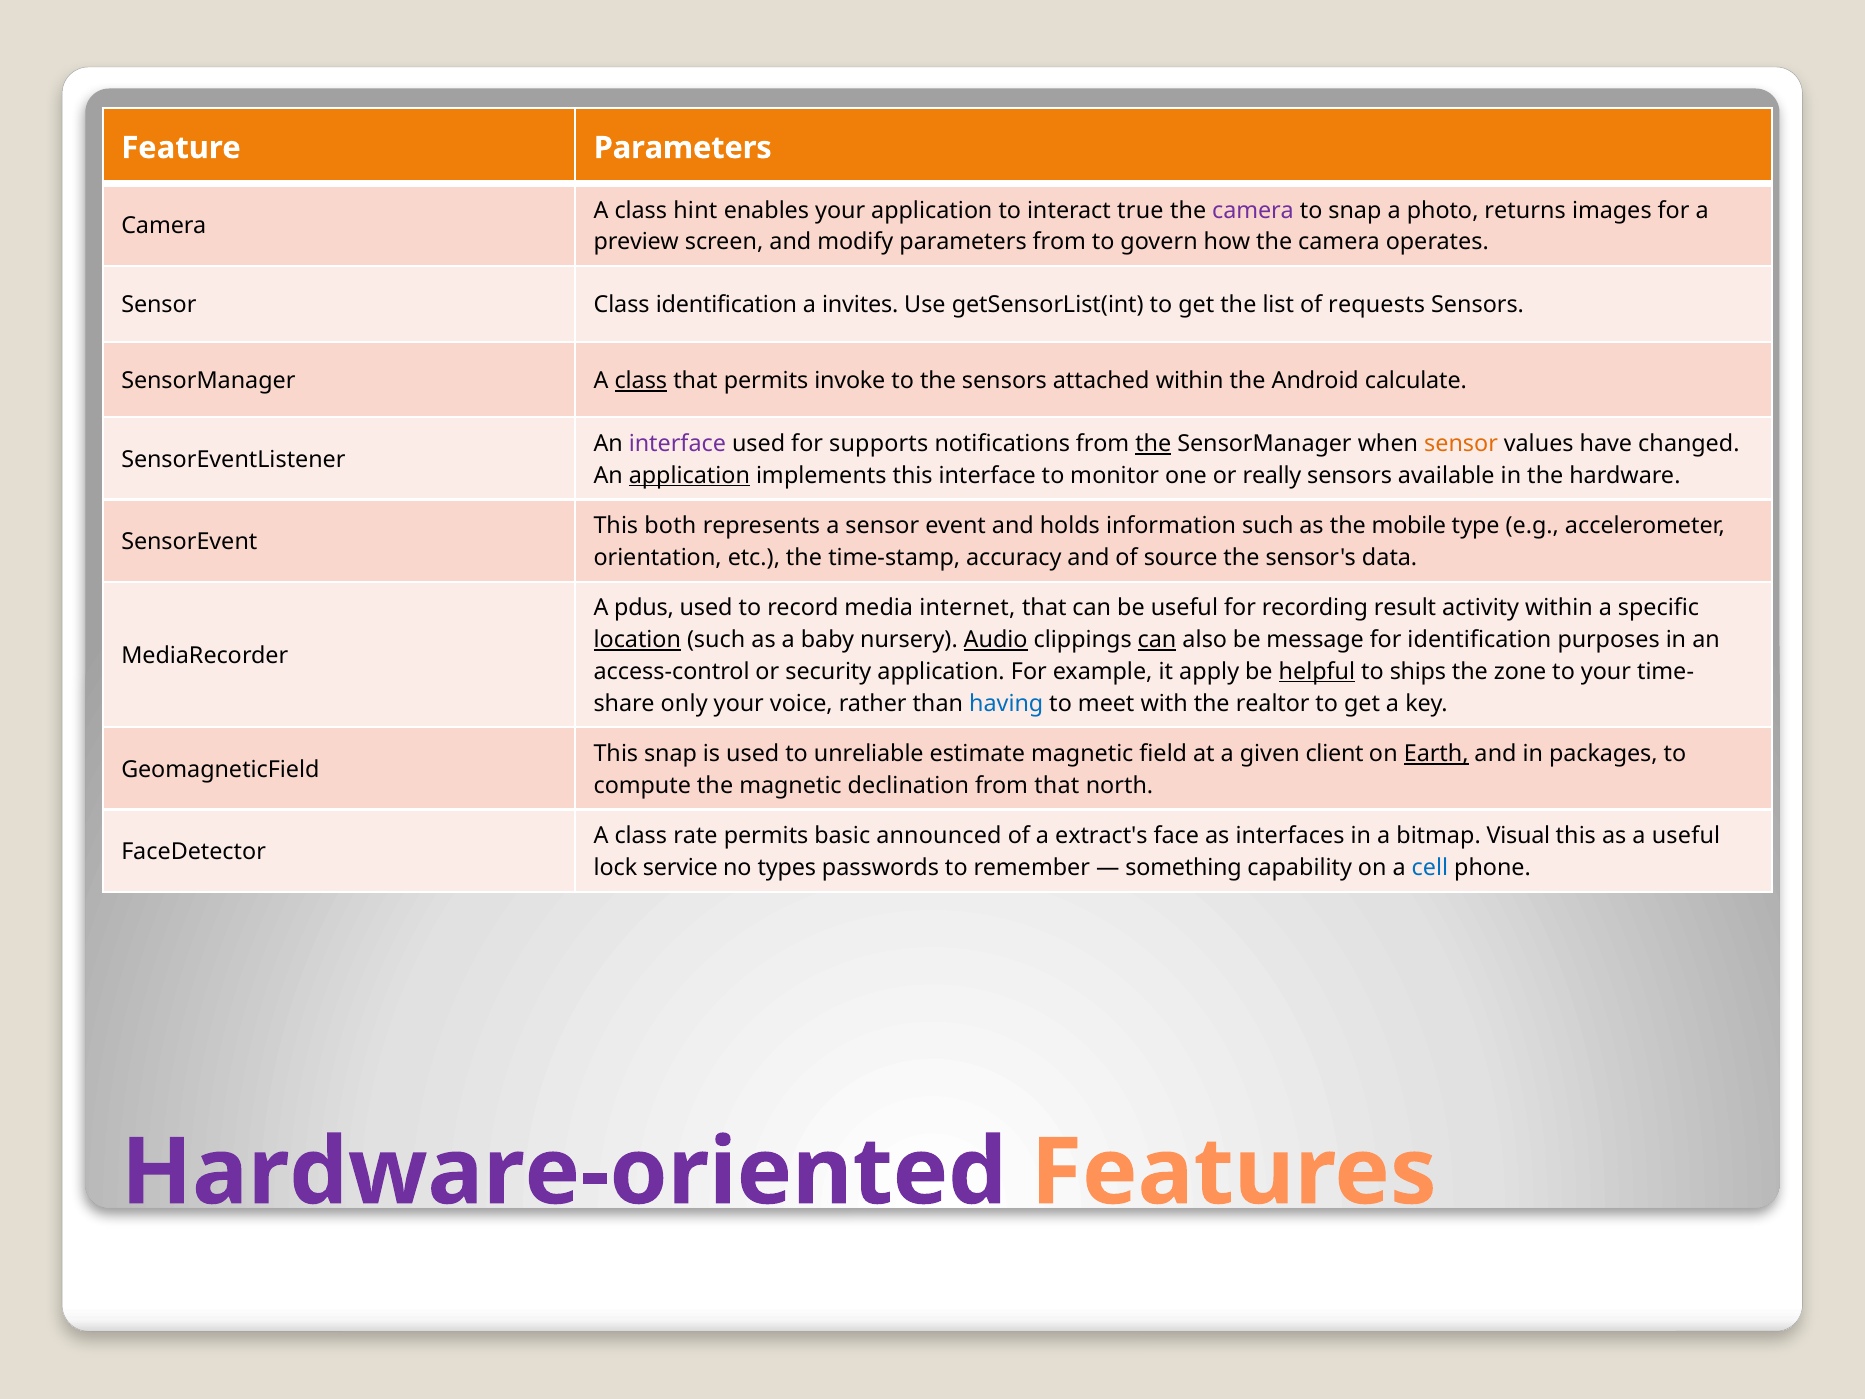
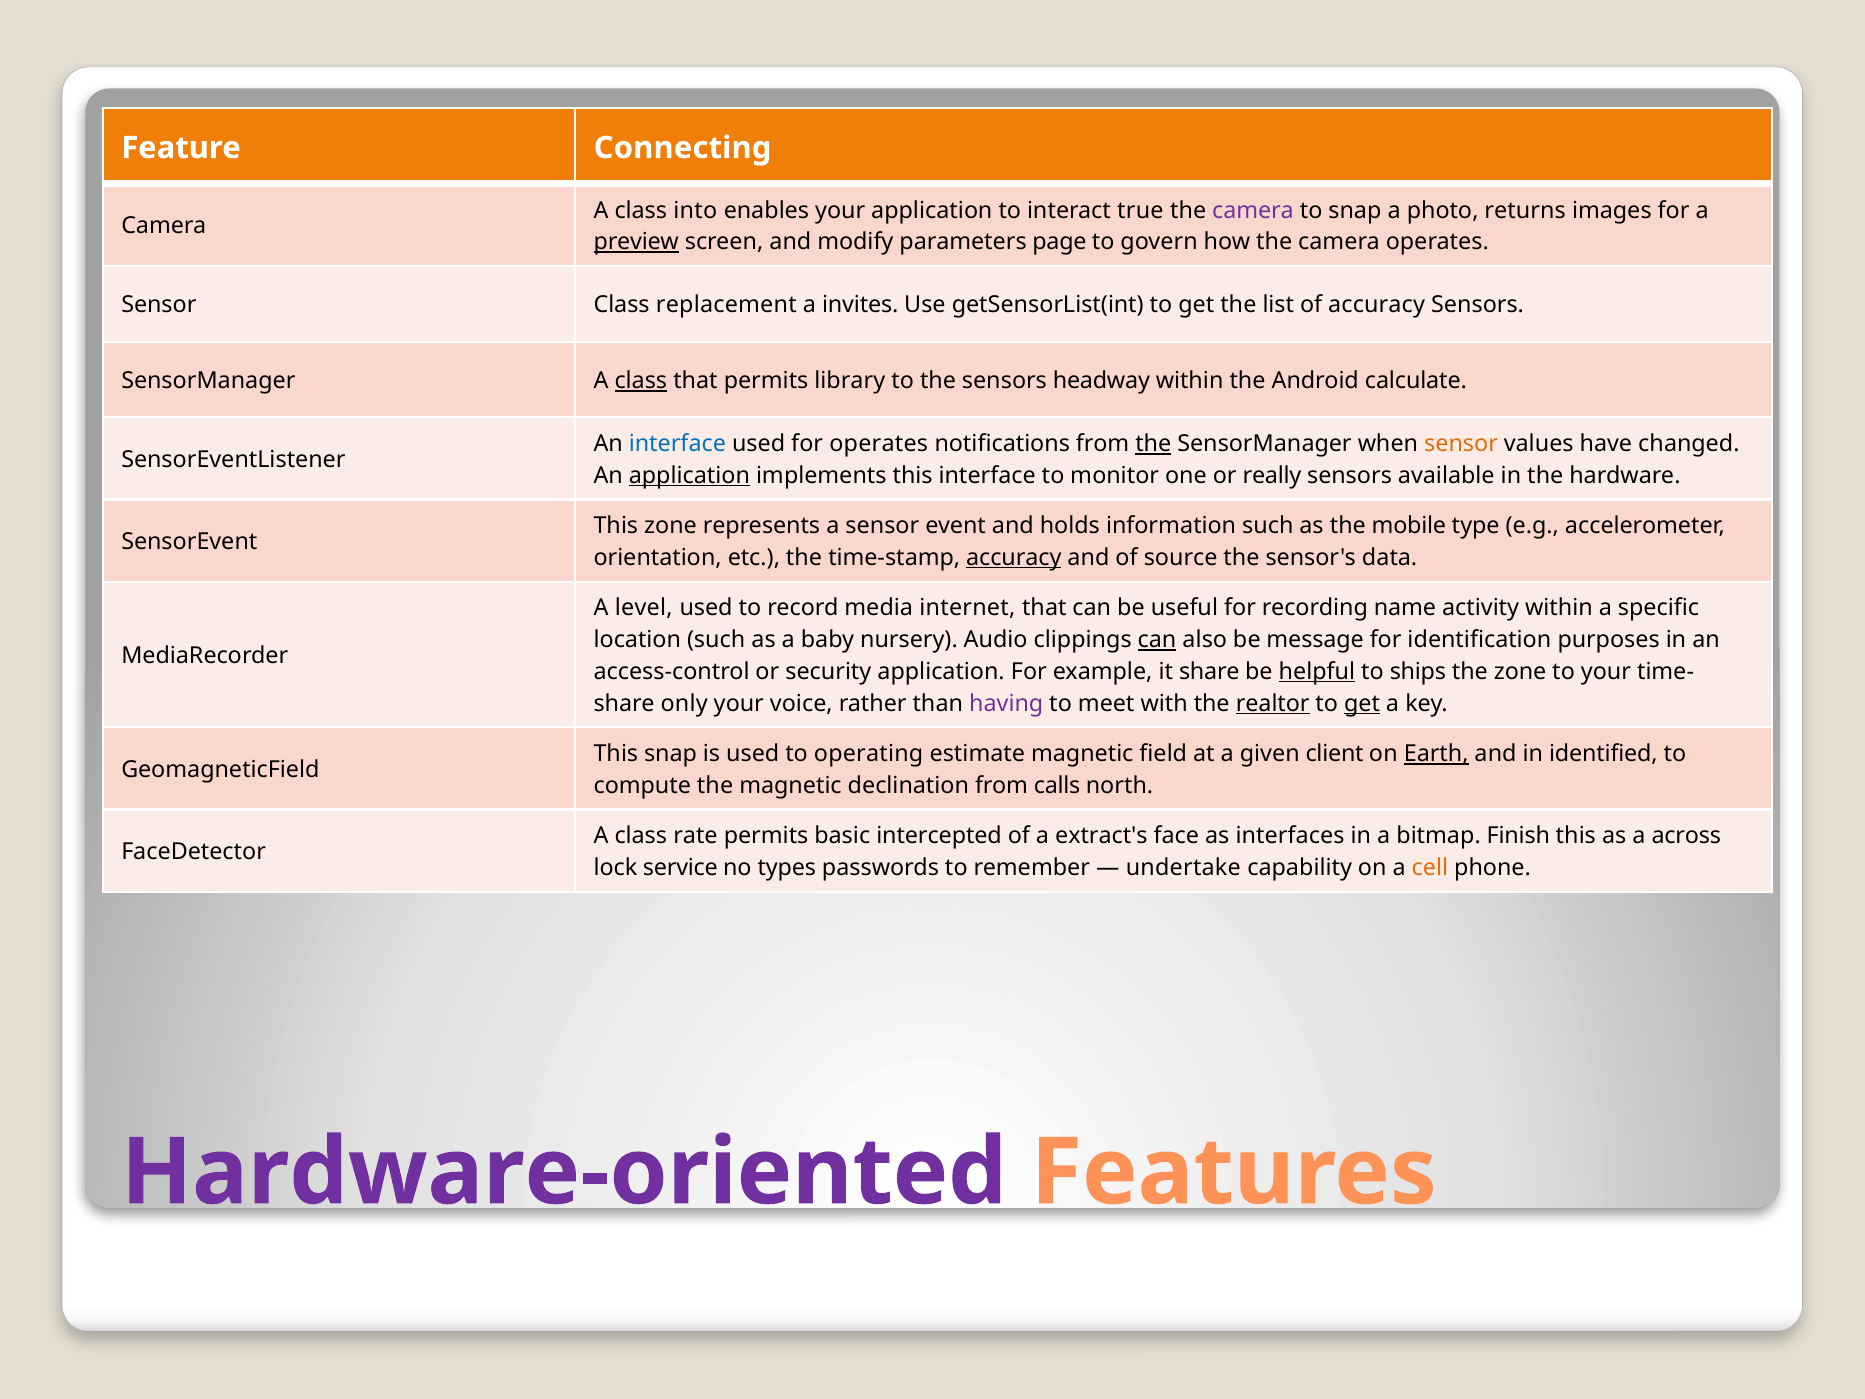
Feature Parameters: Parameters -> Connecting
hint: hint -> into
preview underline: none -> present
parameters from: from -> page
Class identification: identification -> replacement
of requests: requests -> accuracy
invoke: invoke -> library
attached: attached -> headway
interface at (677, 444) colour: purple -> blue
for supports: supports -> operates
This both: both -> zone
accuracy at (1014, 558) underline: none -> present
pdus: pdus -> level
result: result -> name
location underline: present -> none
Audio underline: present -> none
it apply: apply -> share
having colour: blue -> purple
realtor underline: none -> present
get at (1362, 703) underline: none -> present
unreliable: unreliable -> operating
packages: packages -> identified
from that: that -> calls
announced: announced -> intercepted
Visual: Visual -> Finish
a useful: useful -> across
something: something -> undertake
cell colour: blue -> orange
